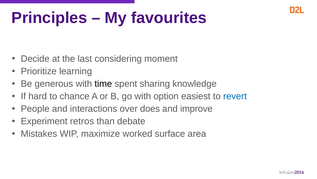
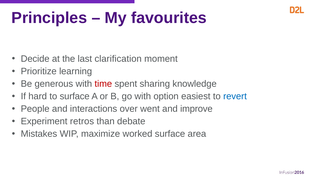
considering: considering -> clarification
time colour: black -> red
to chance: chance -> surface
does: does -> went
